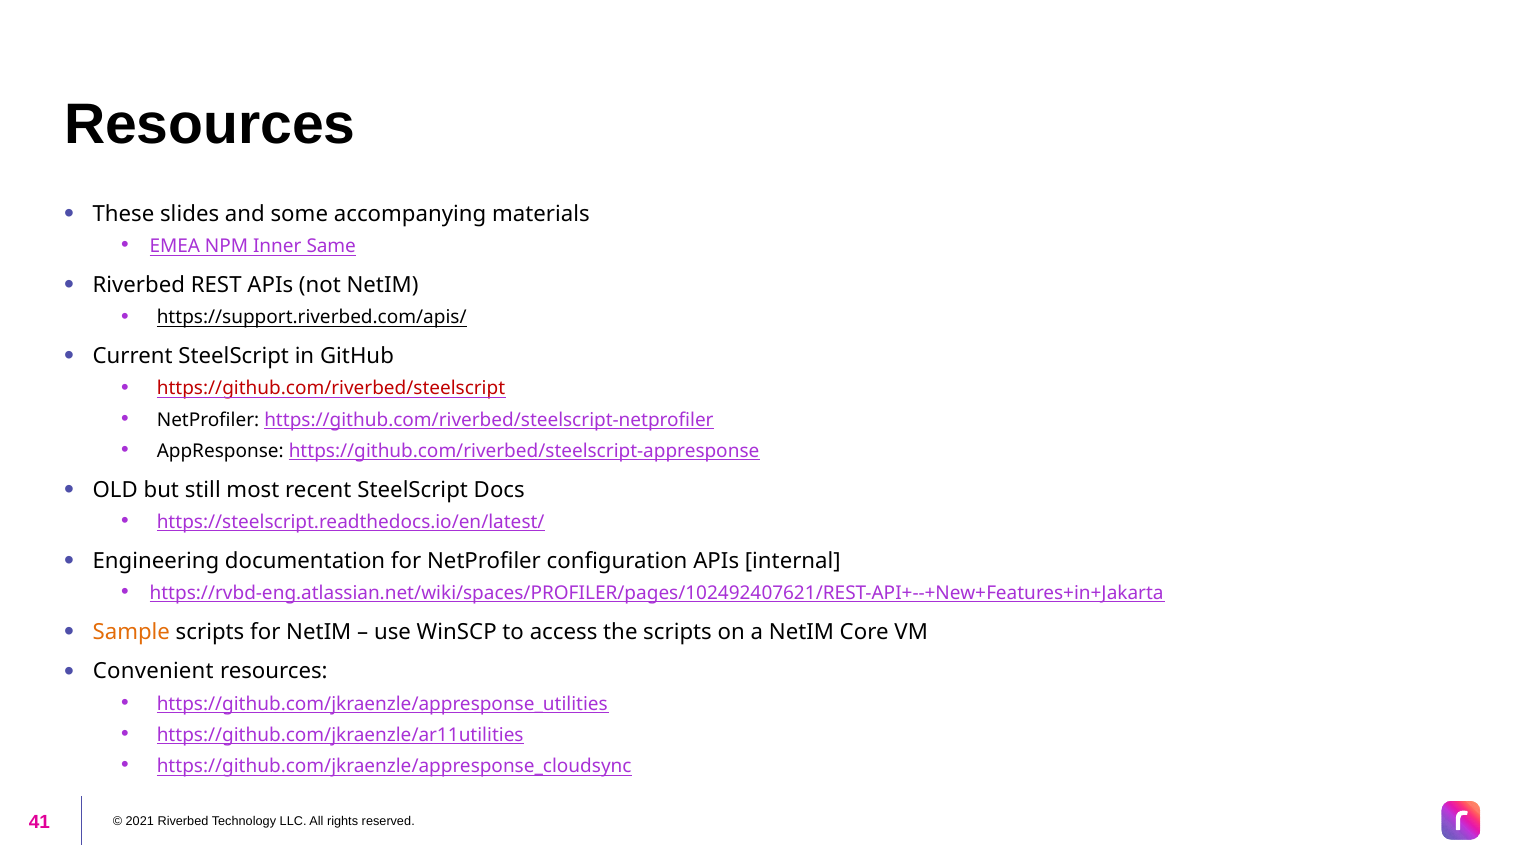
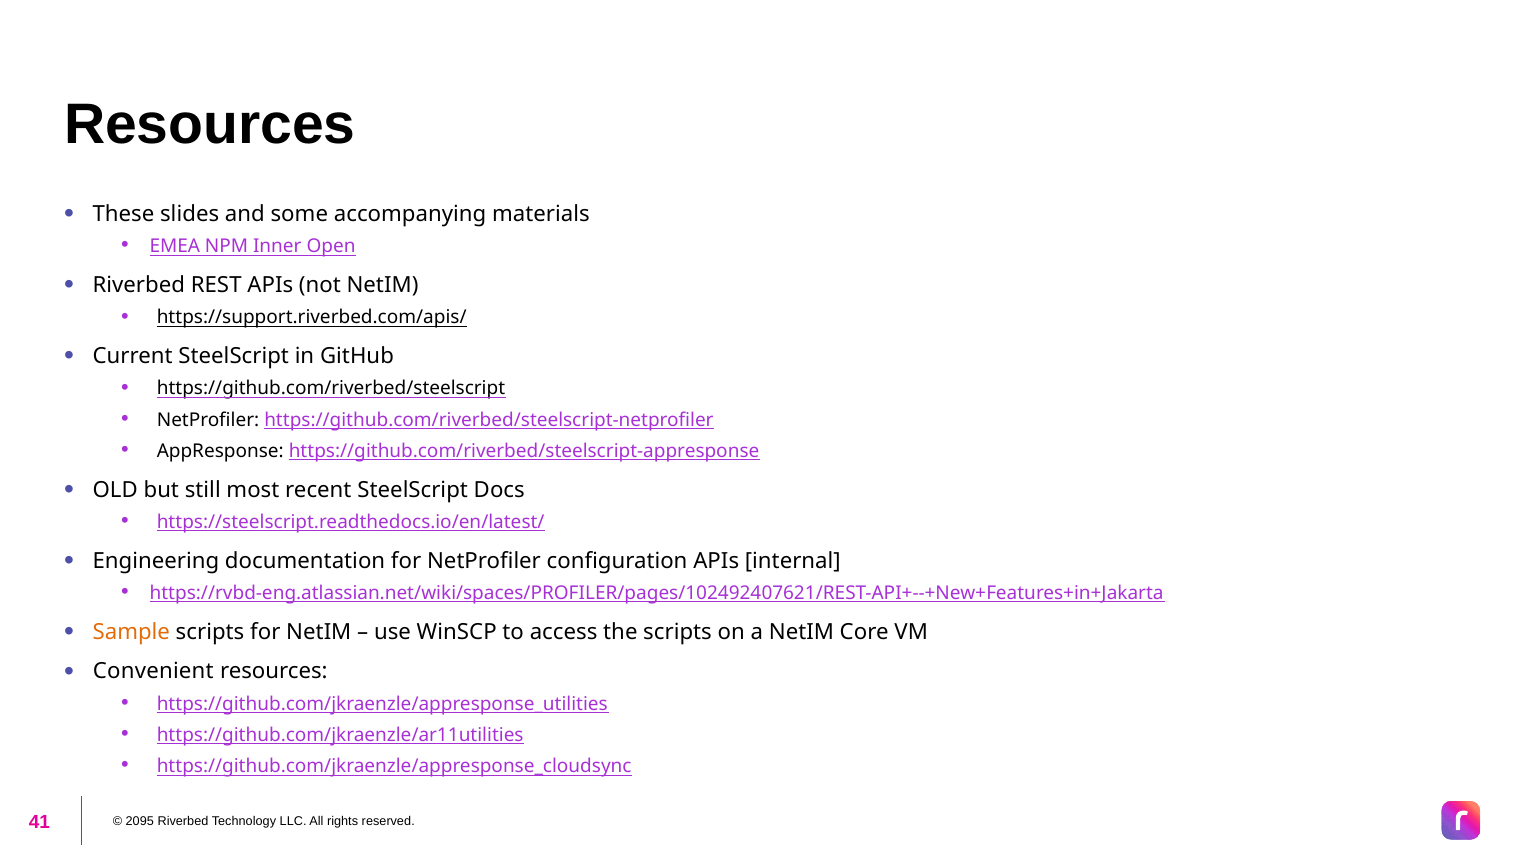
Same: Same -> Open
https://github.com/riverbed/steelscript colour: red -> black
2021: 2021 -> 2095
